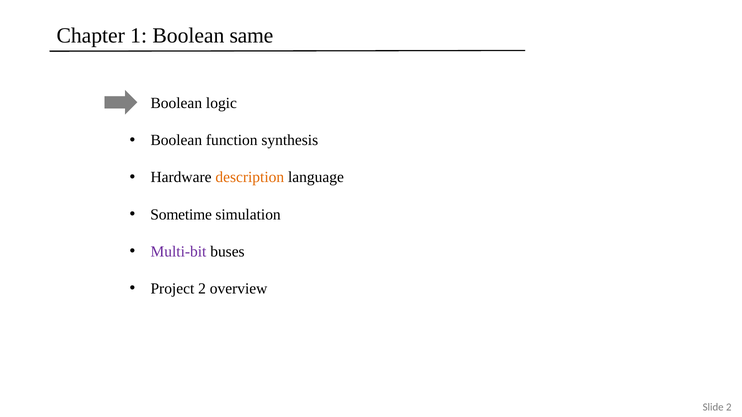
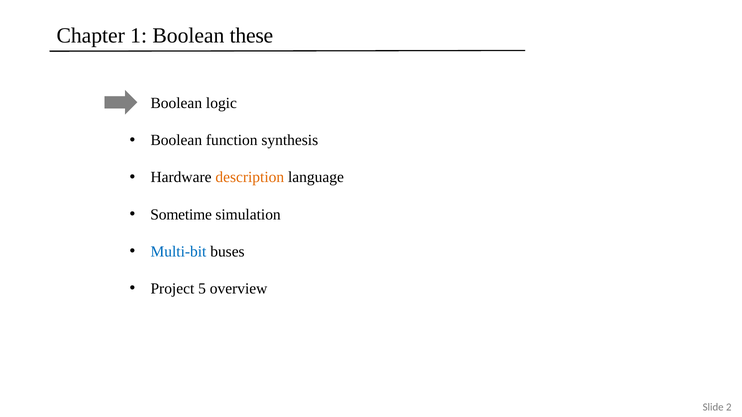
same: same -> these
Multi-bit colour: purple -> blue
Project 2: 2 -> 5
